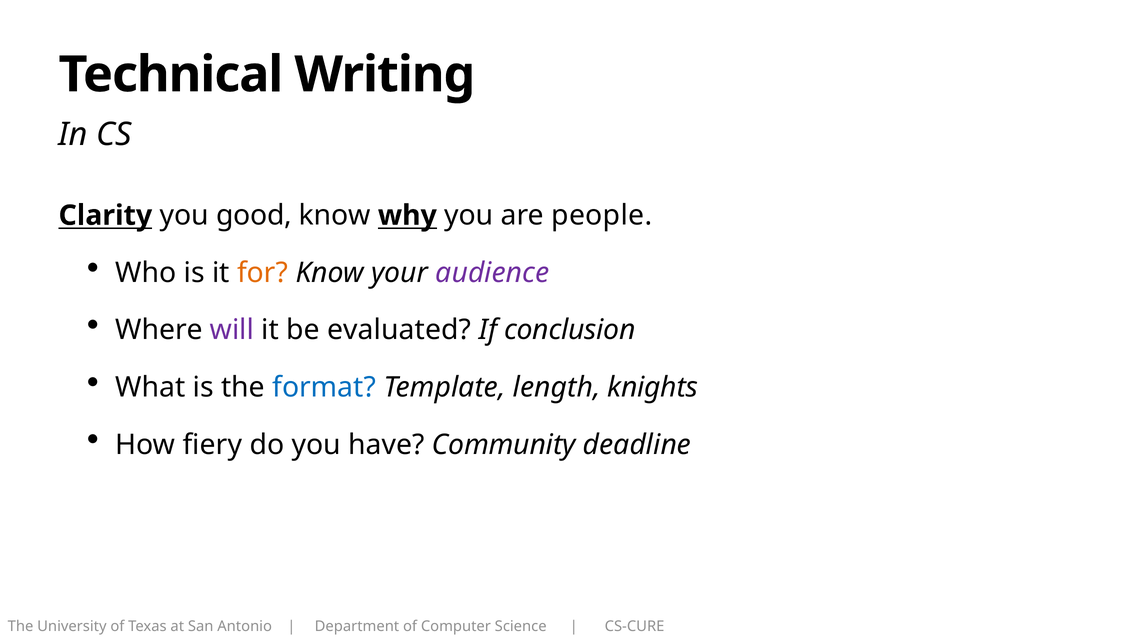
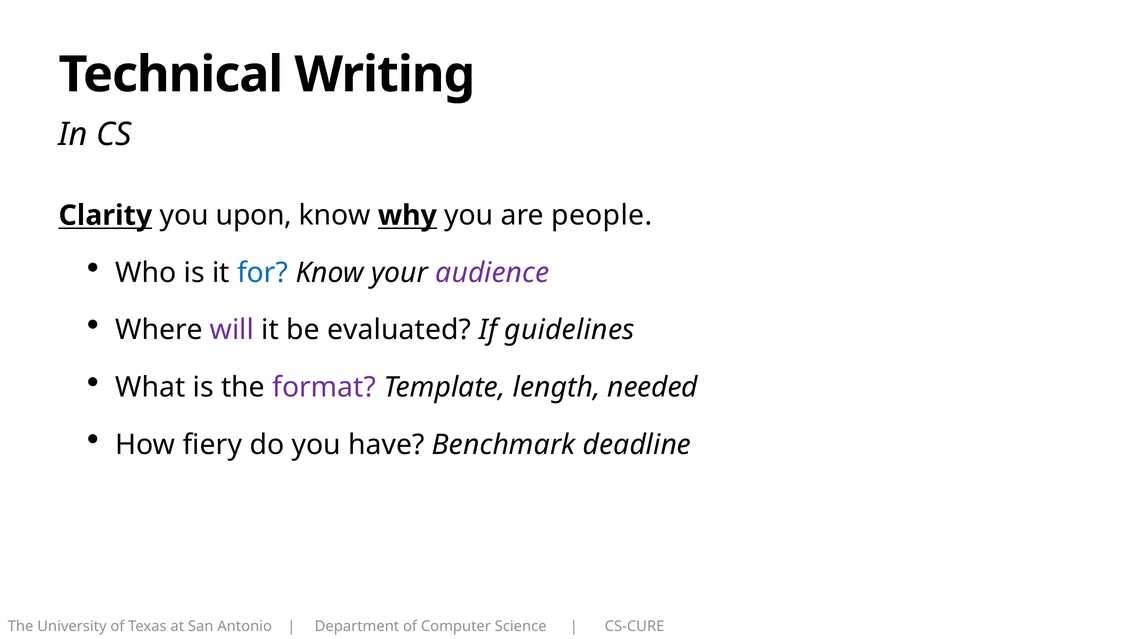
good: good -> upon
for colour: orange -> blue
conclusion: conclusion -> guidelines
format colour: blue -> purple
knights: knights -> needed
Community: Community -> Benchmark
